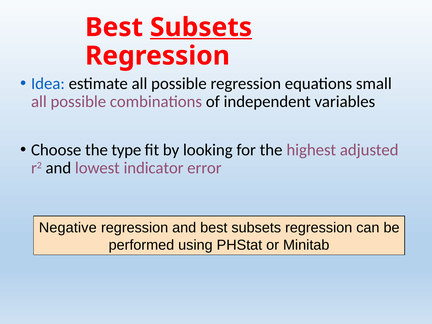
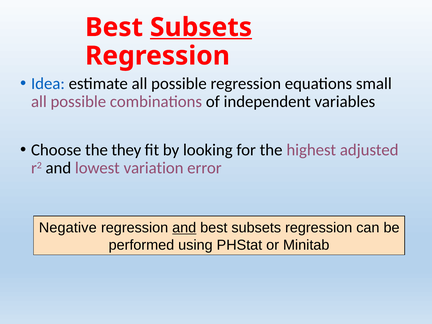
type: type -> they
indicator: indicator -> variation
and at (184, 228) underline: none -> present
